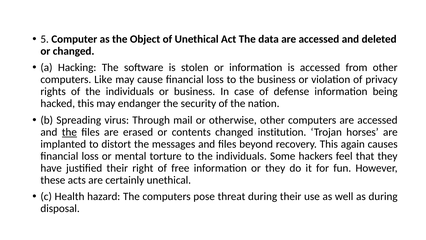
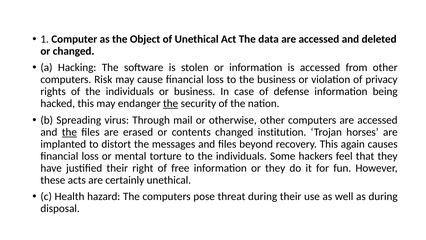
5: 5 -> 1
Like: Like -> Risk
the at (171, 103) underline: none -> present
